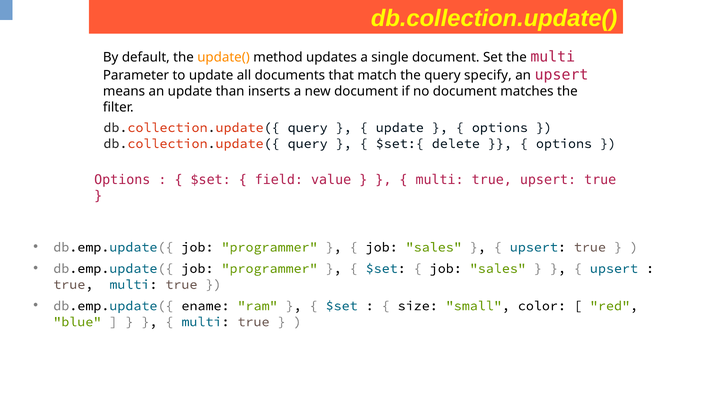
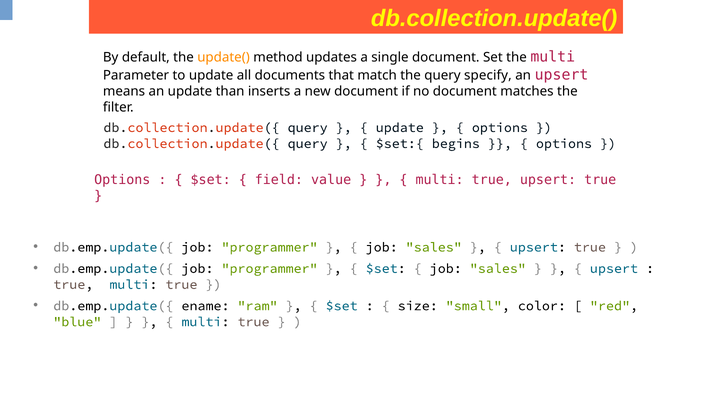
delete: delete -> begins
